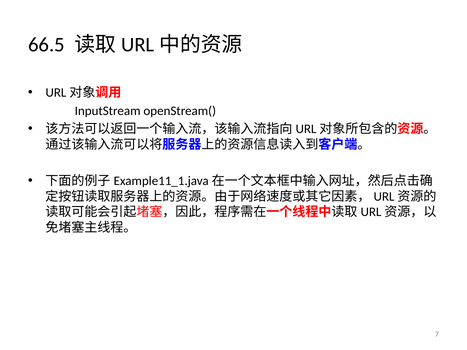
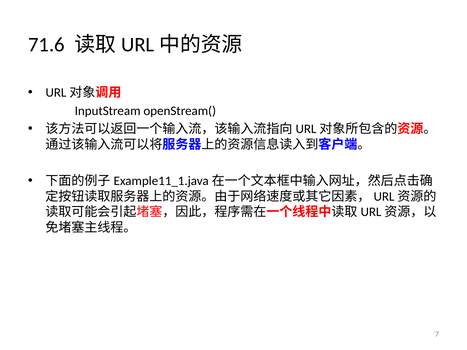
66.5: 66.5 -> 71.6
